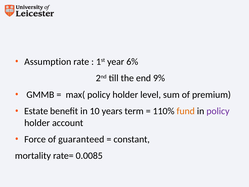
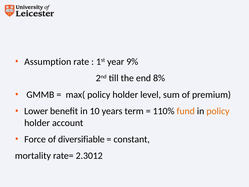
6%: 6% -> 9%
9%: 9% -> 8%
Estate: Estate -> Lower
policy at (218, 111) colour: purple -> orange
guaranteed: guaranteed -> diversifiable
0.0085: 0.0085 -> 2.3012
